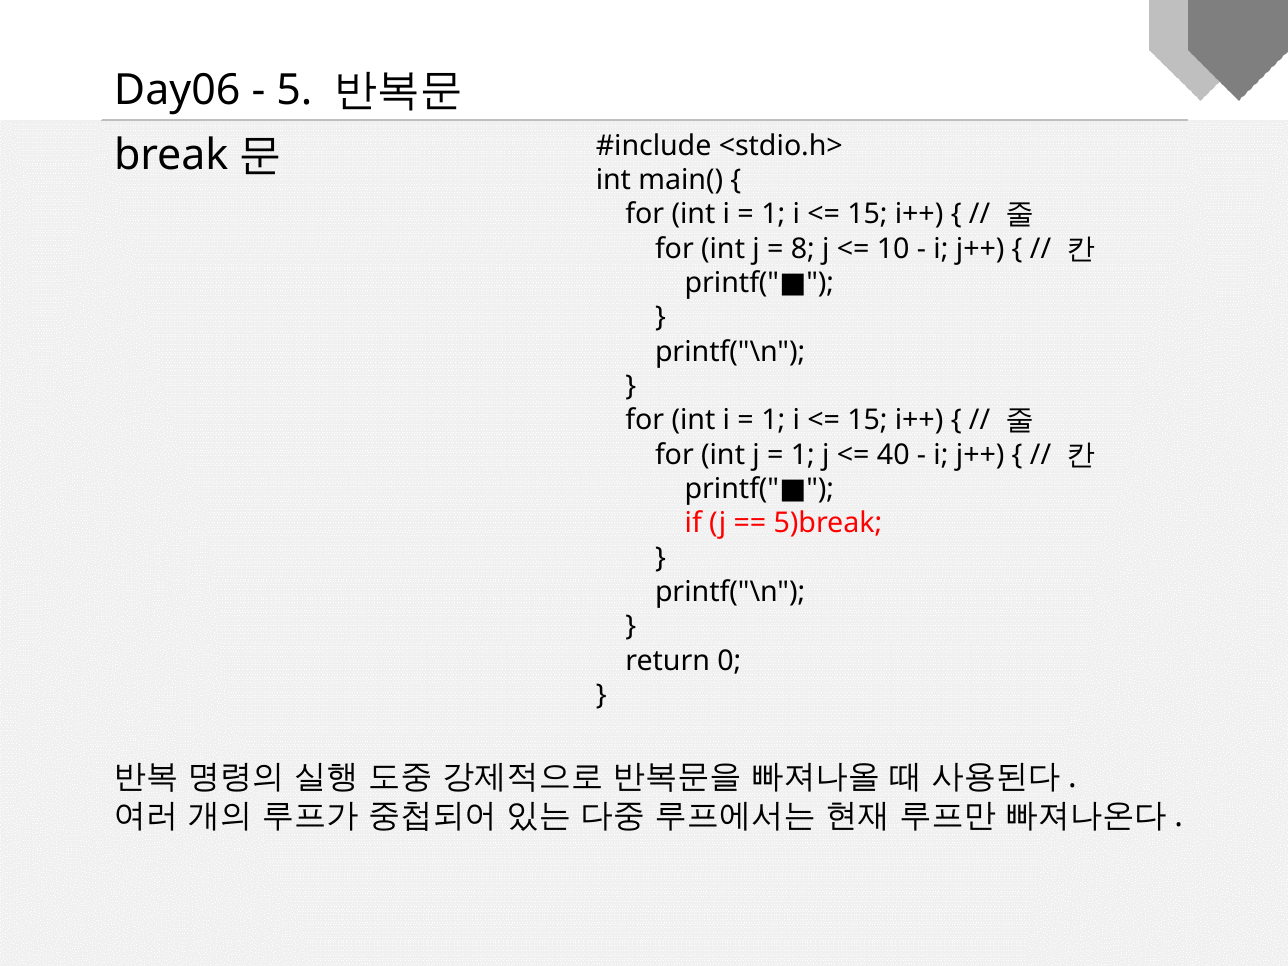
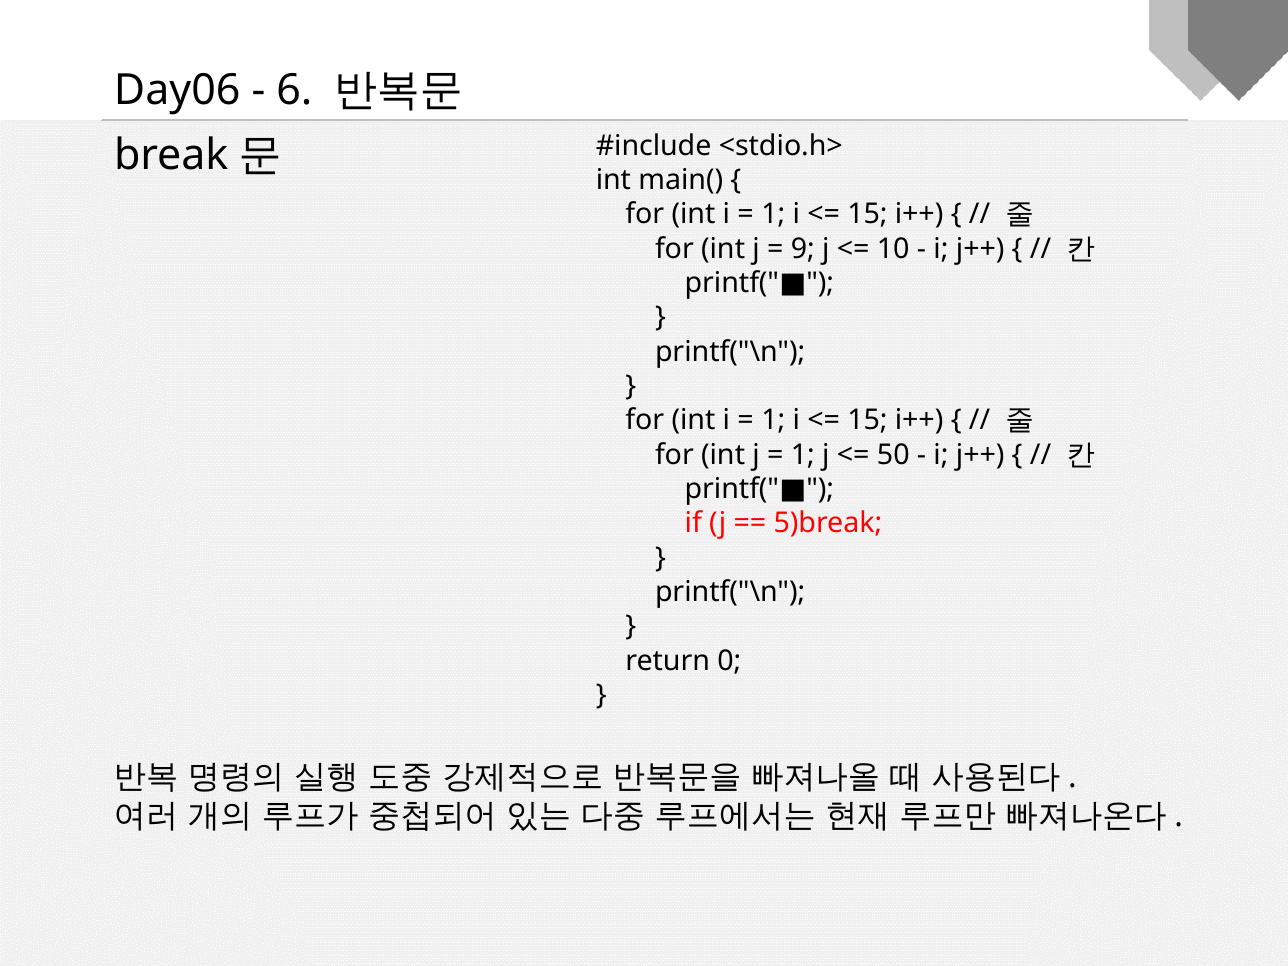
5: 5 -> 6
8: 8 -> 9
40: 40 -> 50
